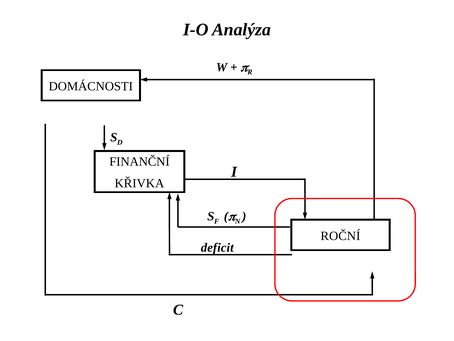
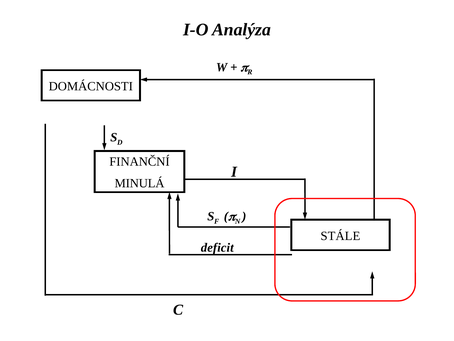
KŘIVKA: KŘIVKA -> MINULÁ
ROČNÍ: ROČNÍ -> STÁLE
